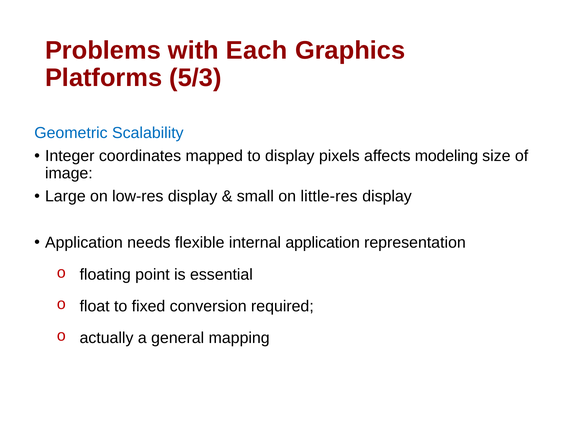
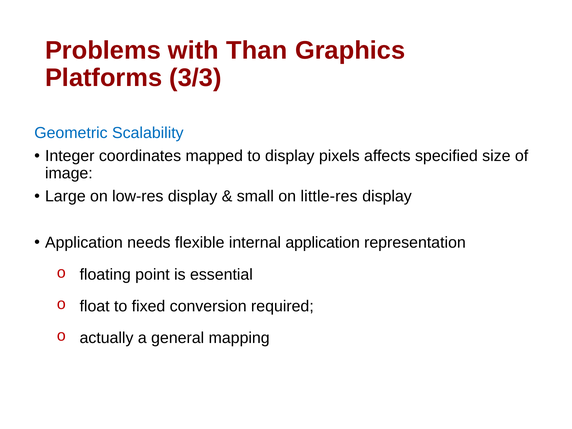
Each: Each -> Than
5/3: 5/3 -> 3/3
modeling: modeling -> specified
